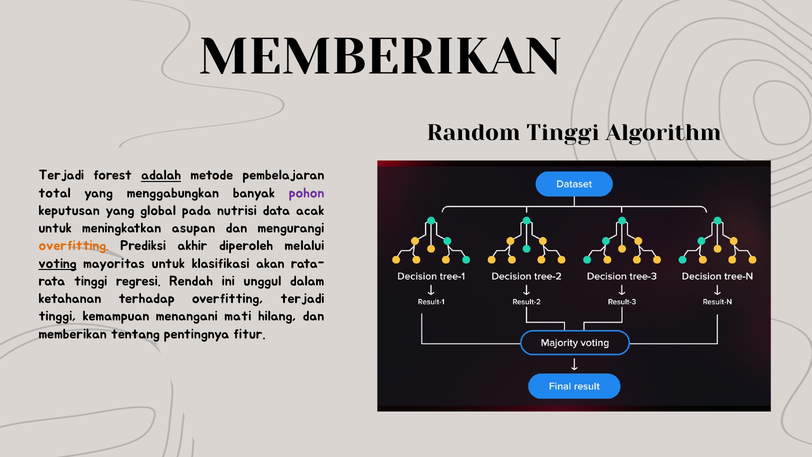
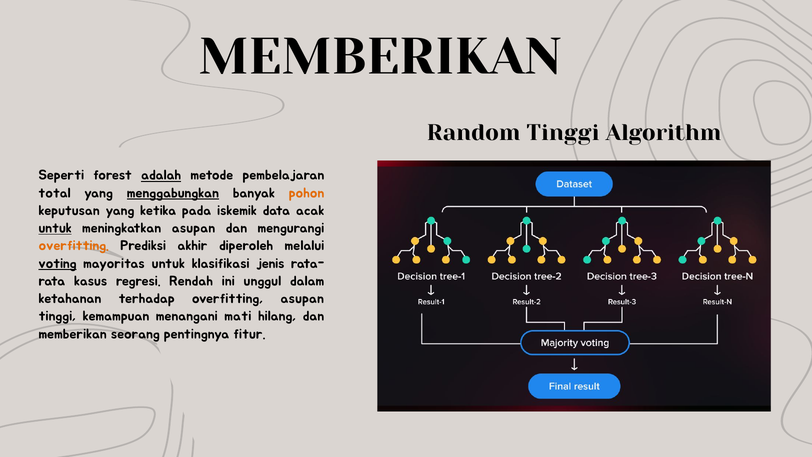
Terjadi at (61, 175): Terjadi -> Seperti
menggabungkan underline: none -> present
pohon colour: purple -> orange
global: global -> ketika
nutrisi: nutrisi -> iskemik
untuk at (55, 228) underline: none -> present
akan: akan -> jenis
tinggi at (91, 281): tinggi -> kasus
overfitting terjadi: terjadi -> asupan
tentang: tentang -> seorang
